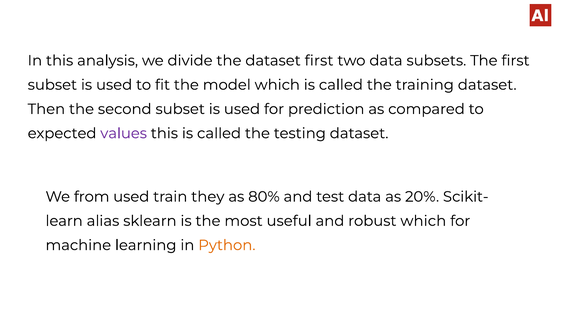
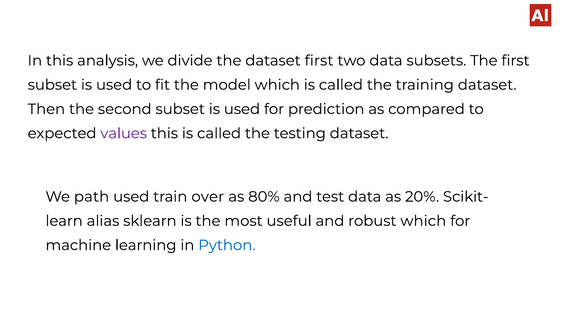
from: from -> path
they: they -> over
Python colour: orange -> blue
